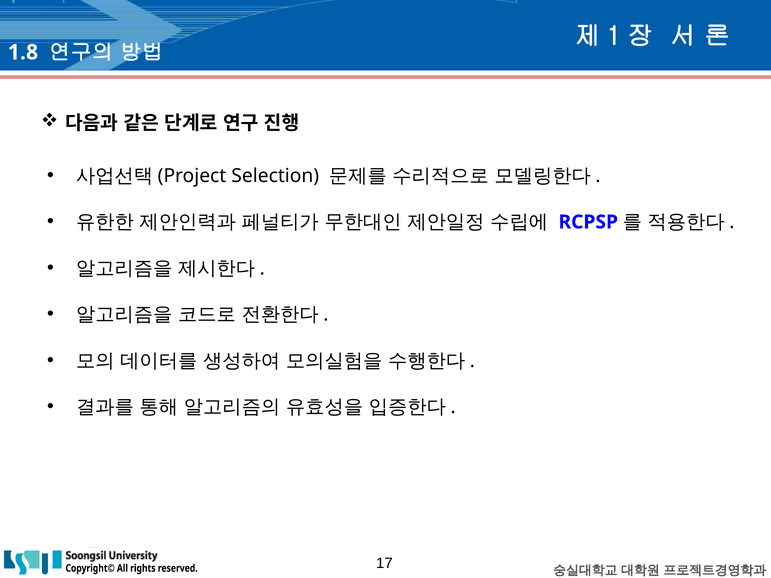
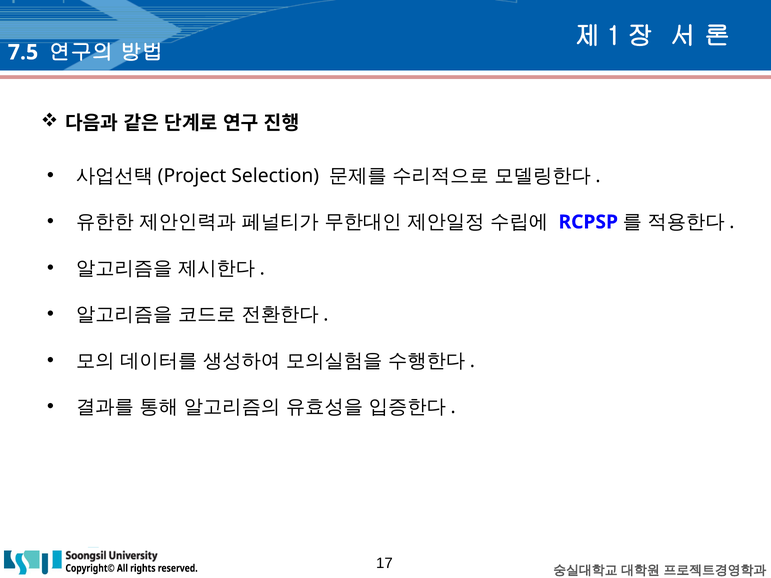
1.8: 1.8 -> 7.5
